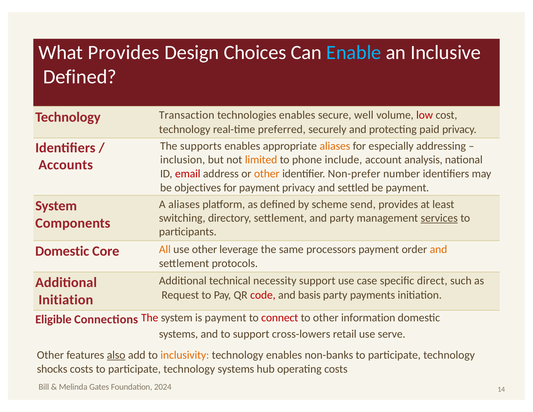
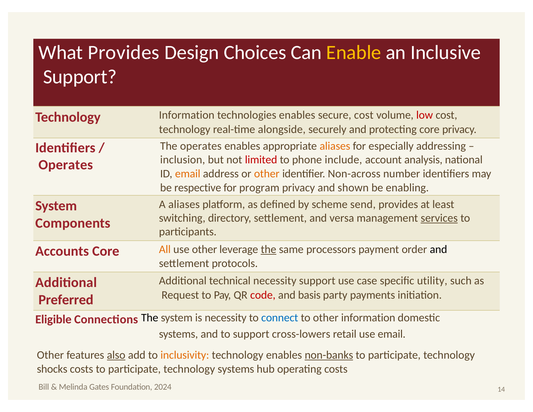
Enable colour: light blue -> yellow
Defined at (80, 77): Defined -> Support
Technology Transaction: Transaction -> Information
secure well: well -> cost
preferred: preferred -> alongside
protecting paid: paid -> core
The supports: supports -> operates
limited colour: orange -> red
Accounts at (66, 165): Accounts -> Operates
email at (188, 174) colour: red -> orange
Non-prefer: Non-prefer -> Non-across
objectives: objectives -> respective
for payment: payment -> program
settled: settled -> shown
be payment: payment -> enabling
and party: party -> versa
Domestic at (62, 251): Domestic -> Accounts
the at (269, 249) underline: none -> present
and at (439, 249) colour: orange -> black
direct: direct -> utility
Initiation at (66, 300): Initiation -> Preferred
The at (150, 317) colour: red -> black
is payment: payment -> necessity
connect colour: red -> blue
use serve: serve -> email
non-banks underline: none -> present
